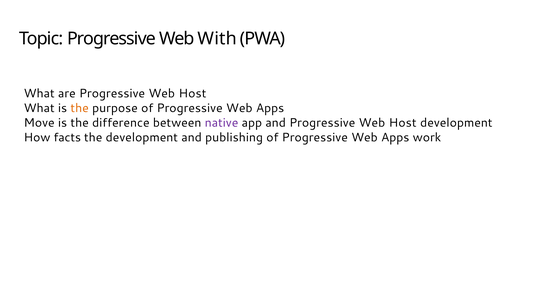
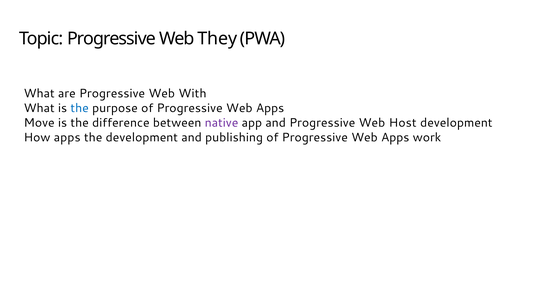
With: With -> They
are Progressive Web Host: Host -> With
the at (80, 108) colour: orange -> blue
How facts: facts -> apps
